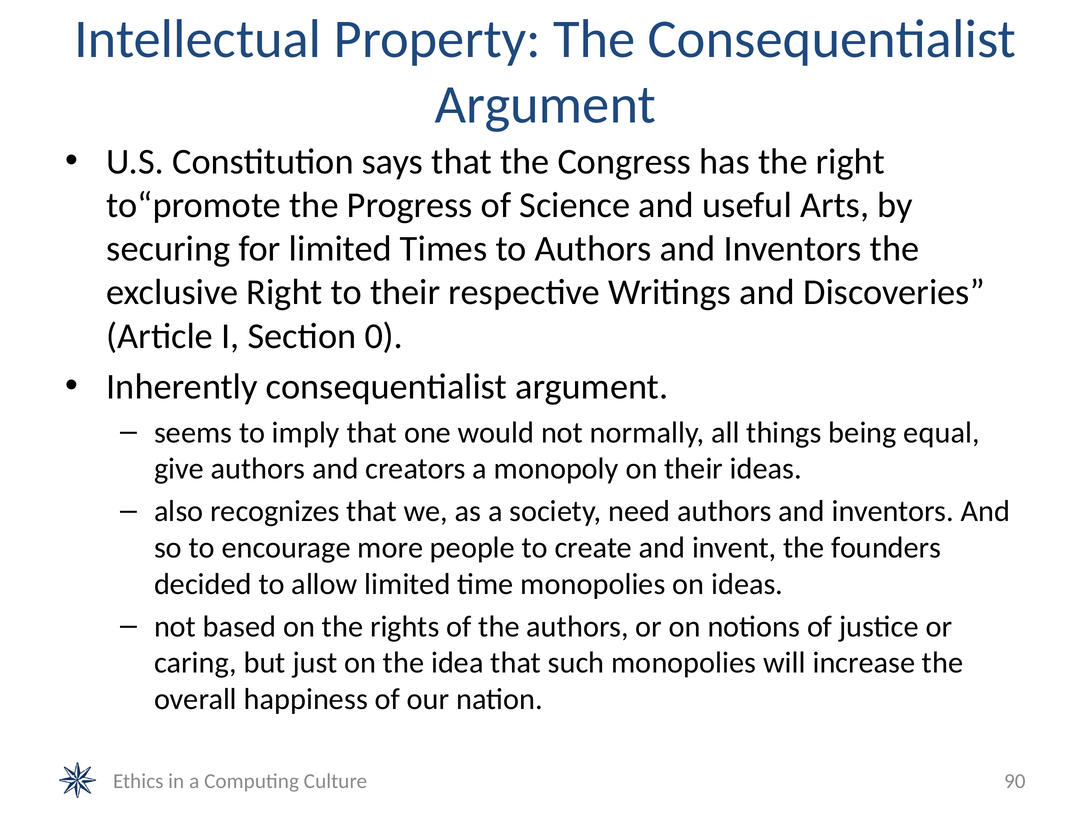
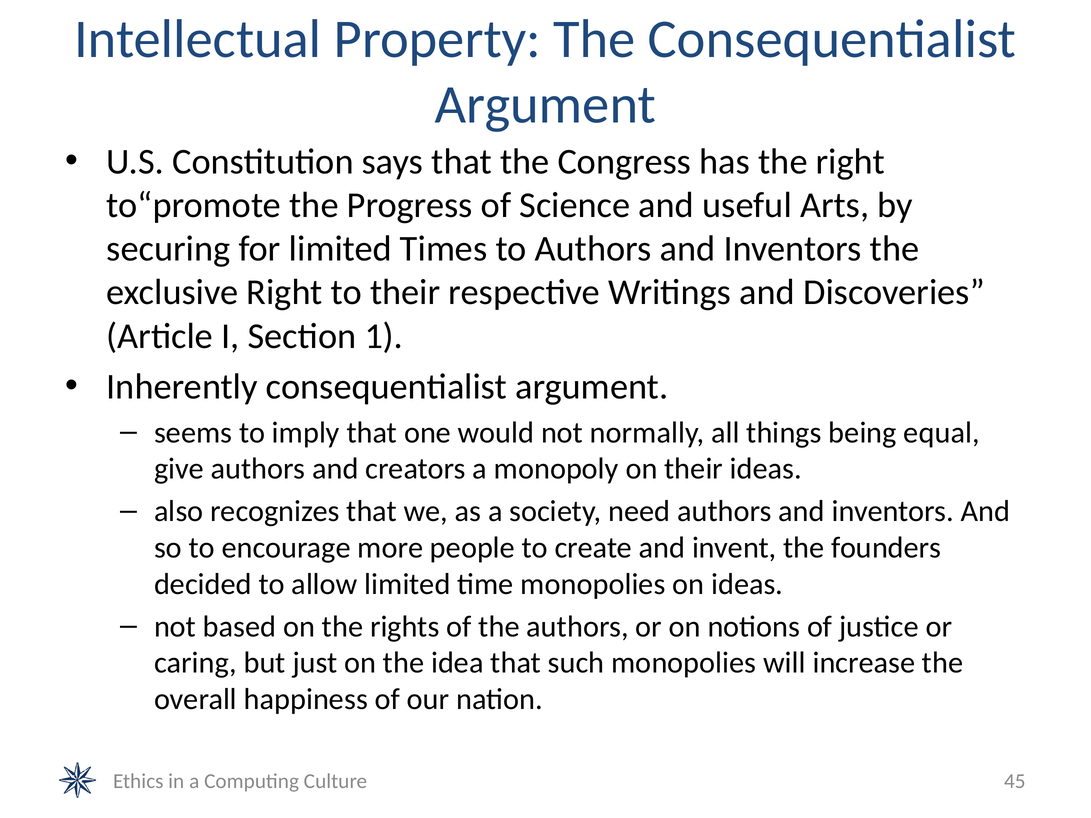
0: 0 -> 1
90: 90 -> 45
